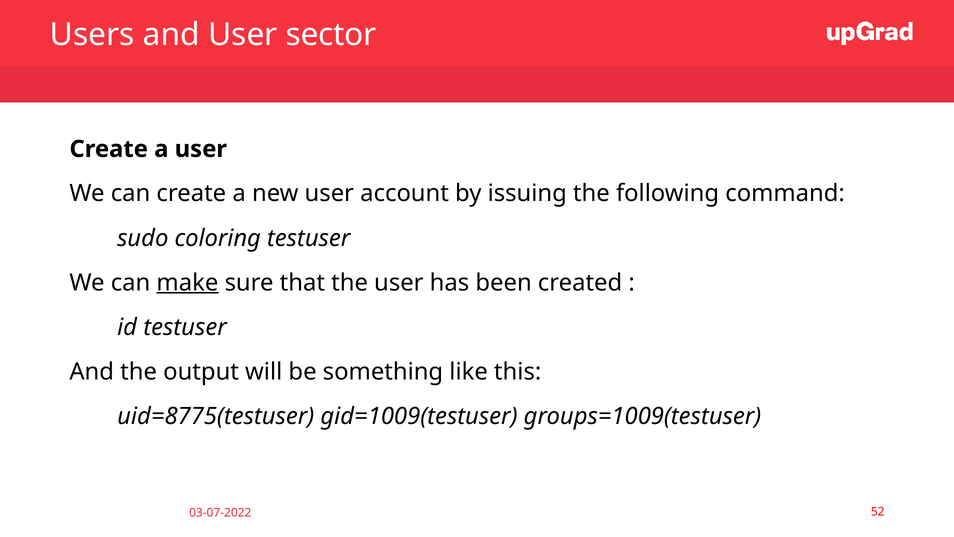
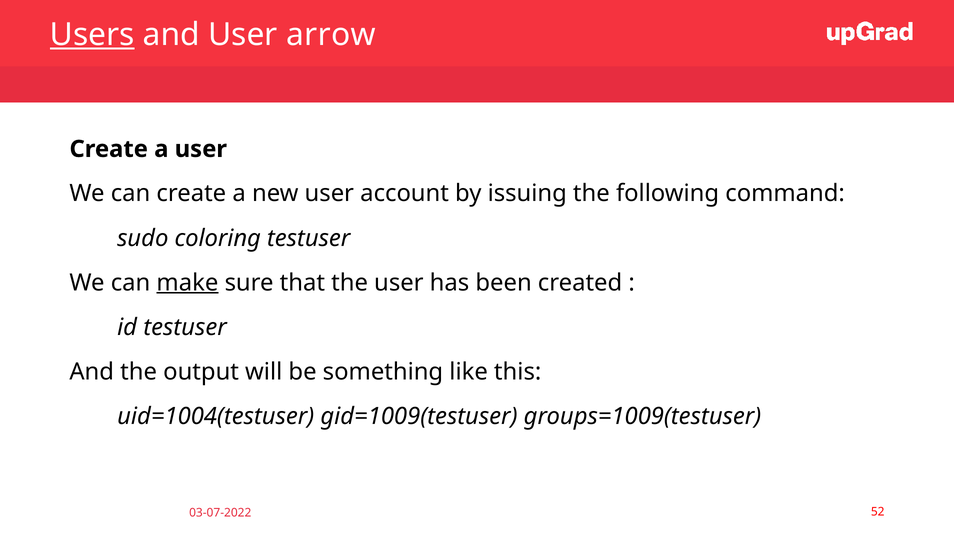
Users underline: none -> present
sector: sector -> arrow
uid=8775(testuser: uid=8775(testuser -> uid=1004(testuser
